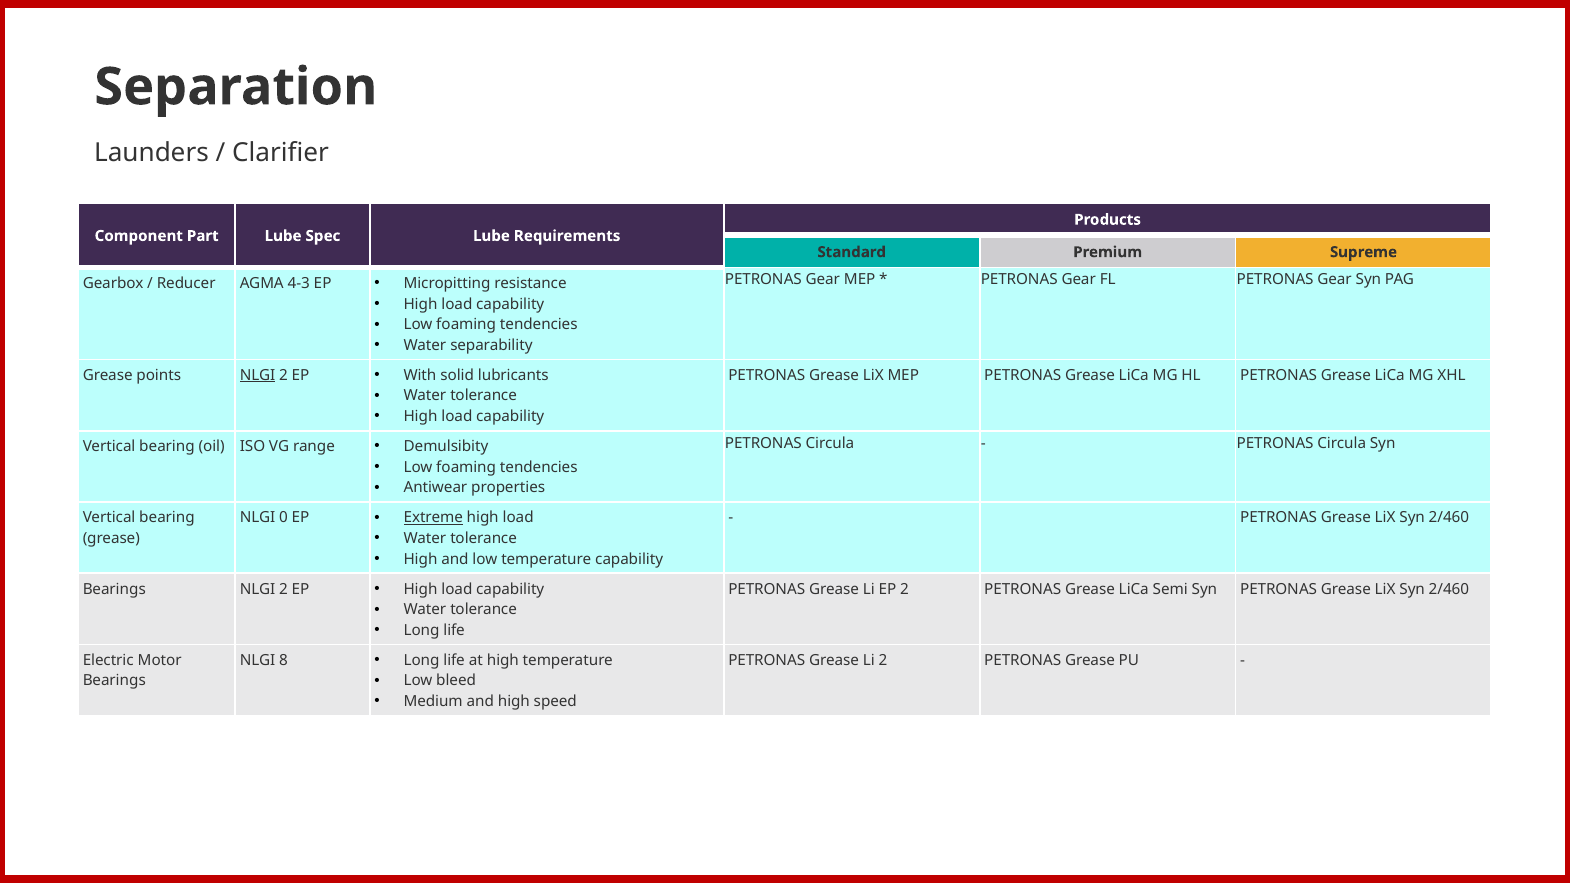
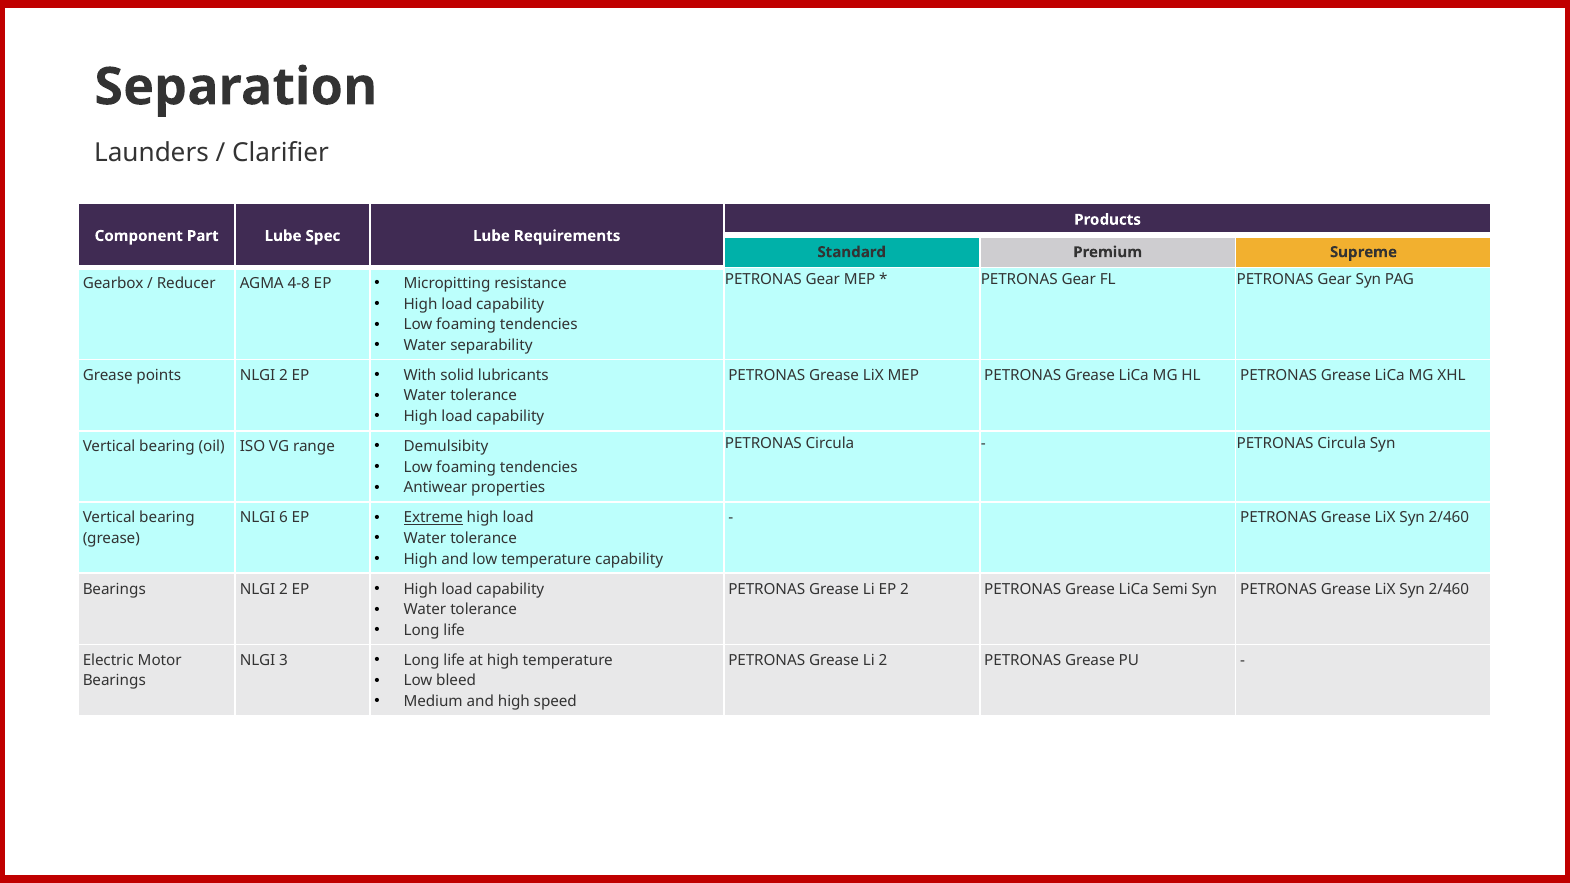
4-3: 4-3 -> 4-8
NLGI at (258, 375) underline: present -> none
0: 0 -> 6
8: 8 -> 3
